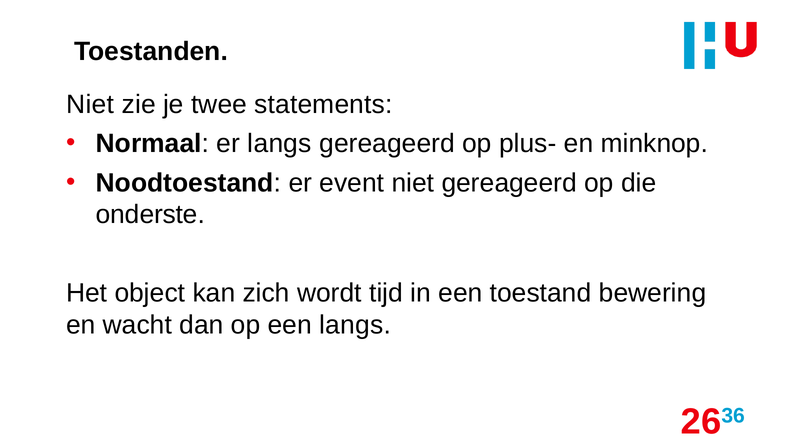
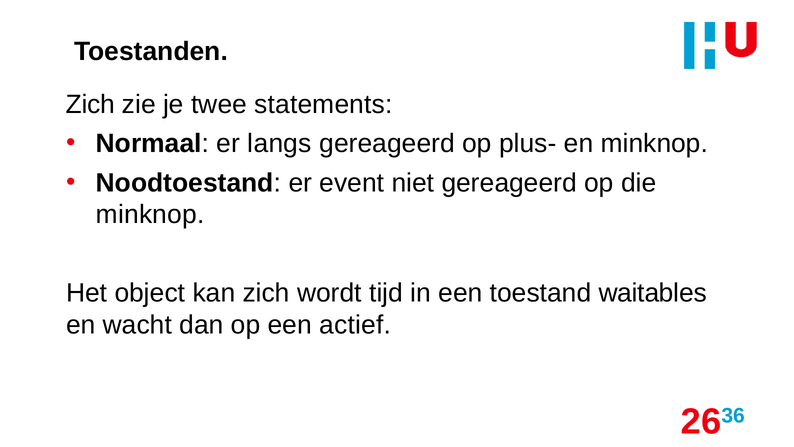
Niet at (90, 104): Niet -> Zich
onderste at (150, 214): onderste -> minknop
bewering: bewering -> waitables
een langs: langs -> actief
